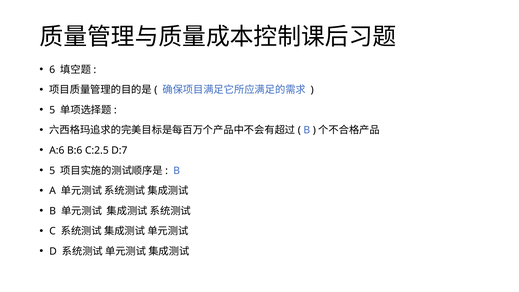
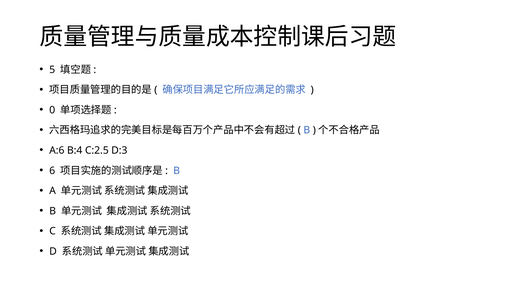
6: 6 -> 5
5 at (52, 110): 5 -> 0
B:6: B:6 -> B:4
D:7: D:7 -> D:3
5 at (52, 171): 5 -> 6
